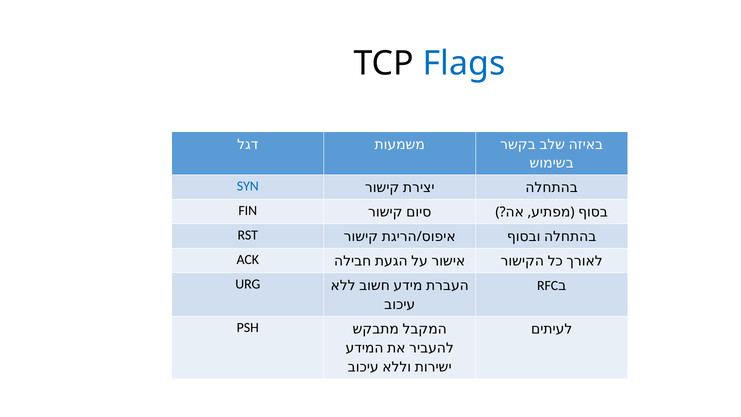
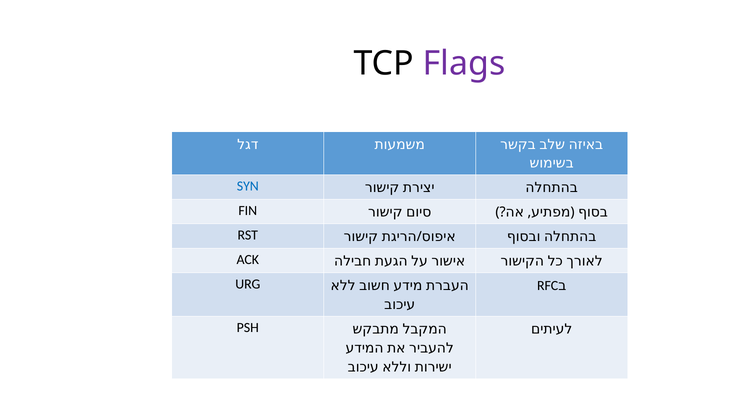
Flags colour: blue -> purple
